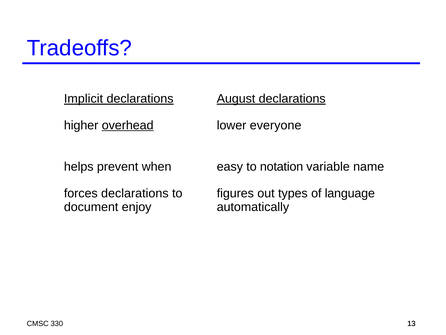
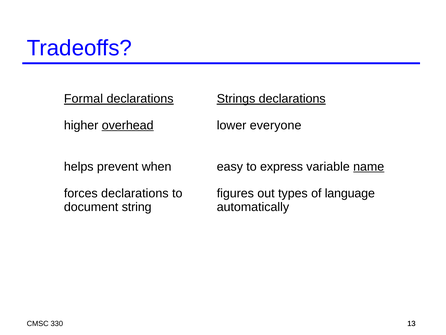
Implicit: Implicit -> Formal
August: August -> Strings
notation: notation -> express
name underline: none -> present
enjoy: enjoy -> string
